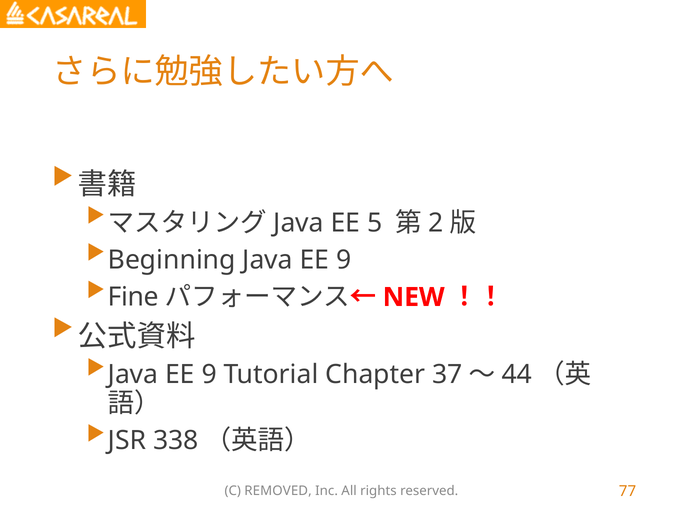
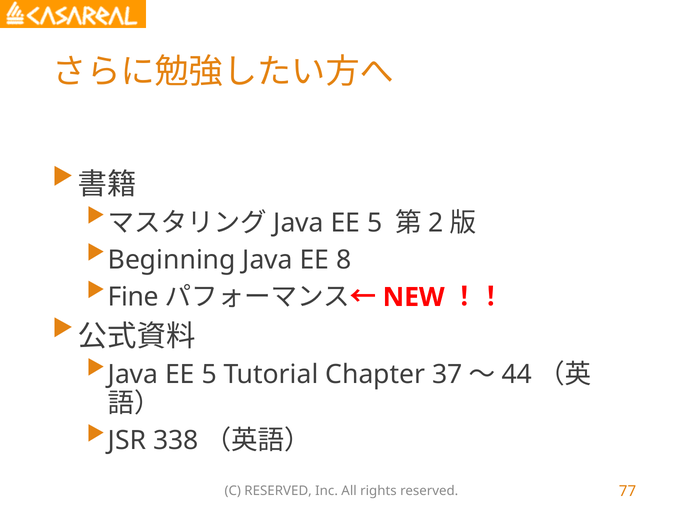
Beginning Java EE 9: 9 -> 8
9 at (209, 375): 9 -> 5
C REMOVED: REMOVED -> RESERVED
